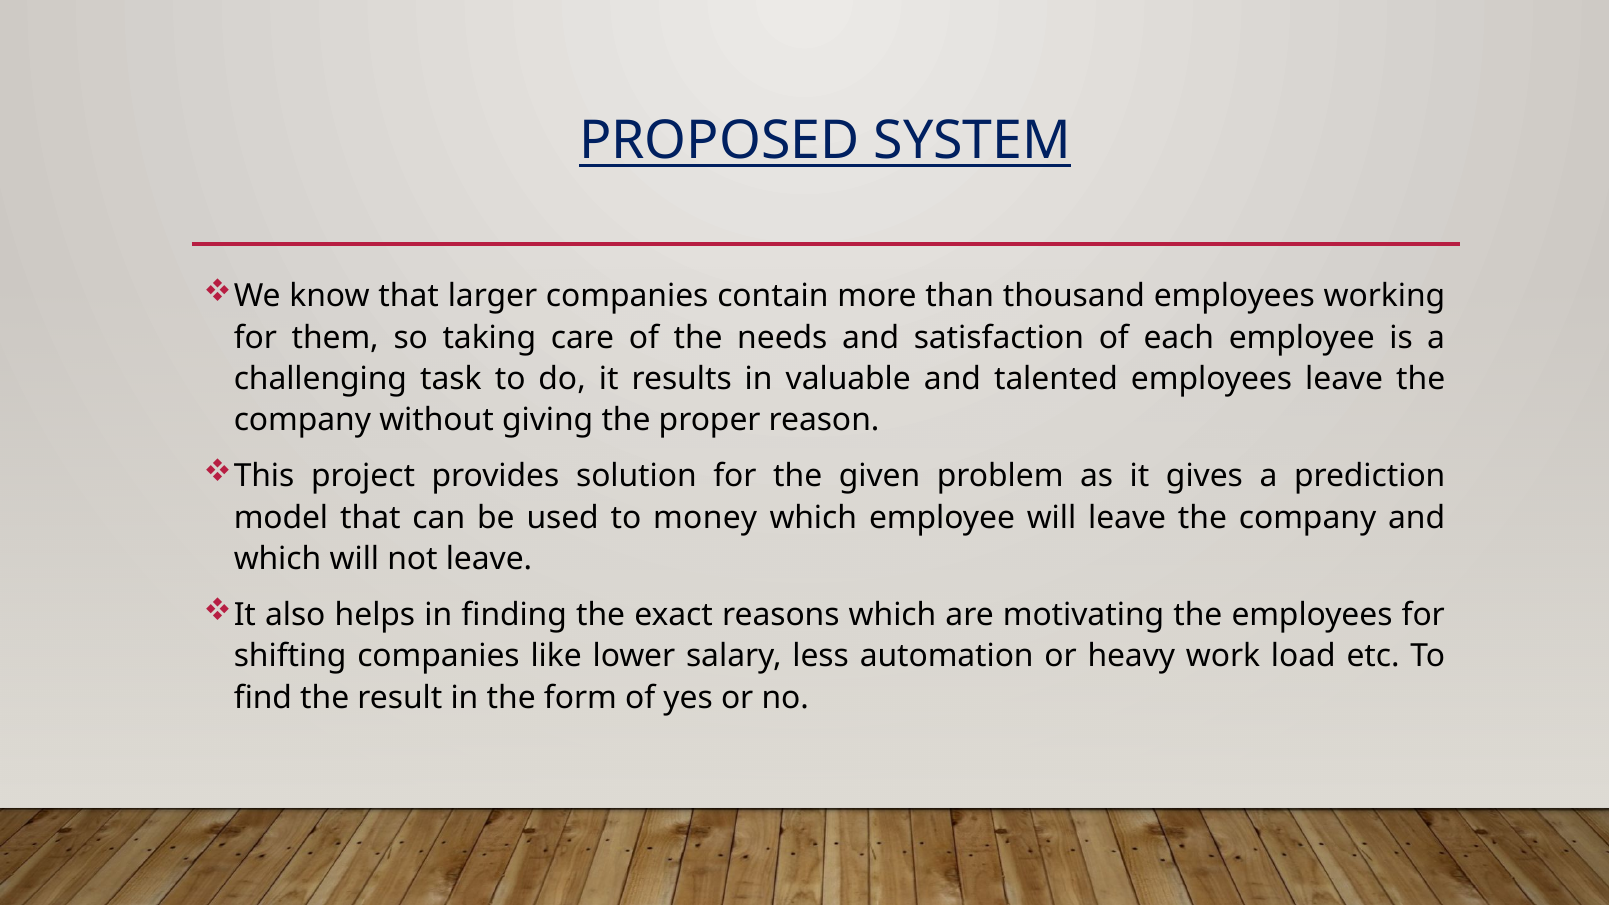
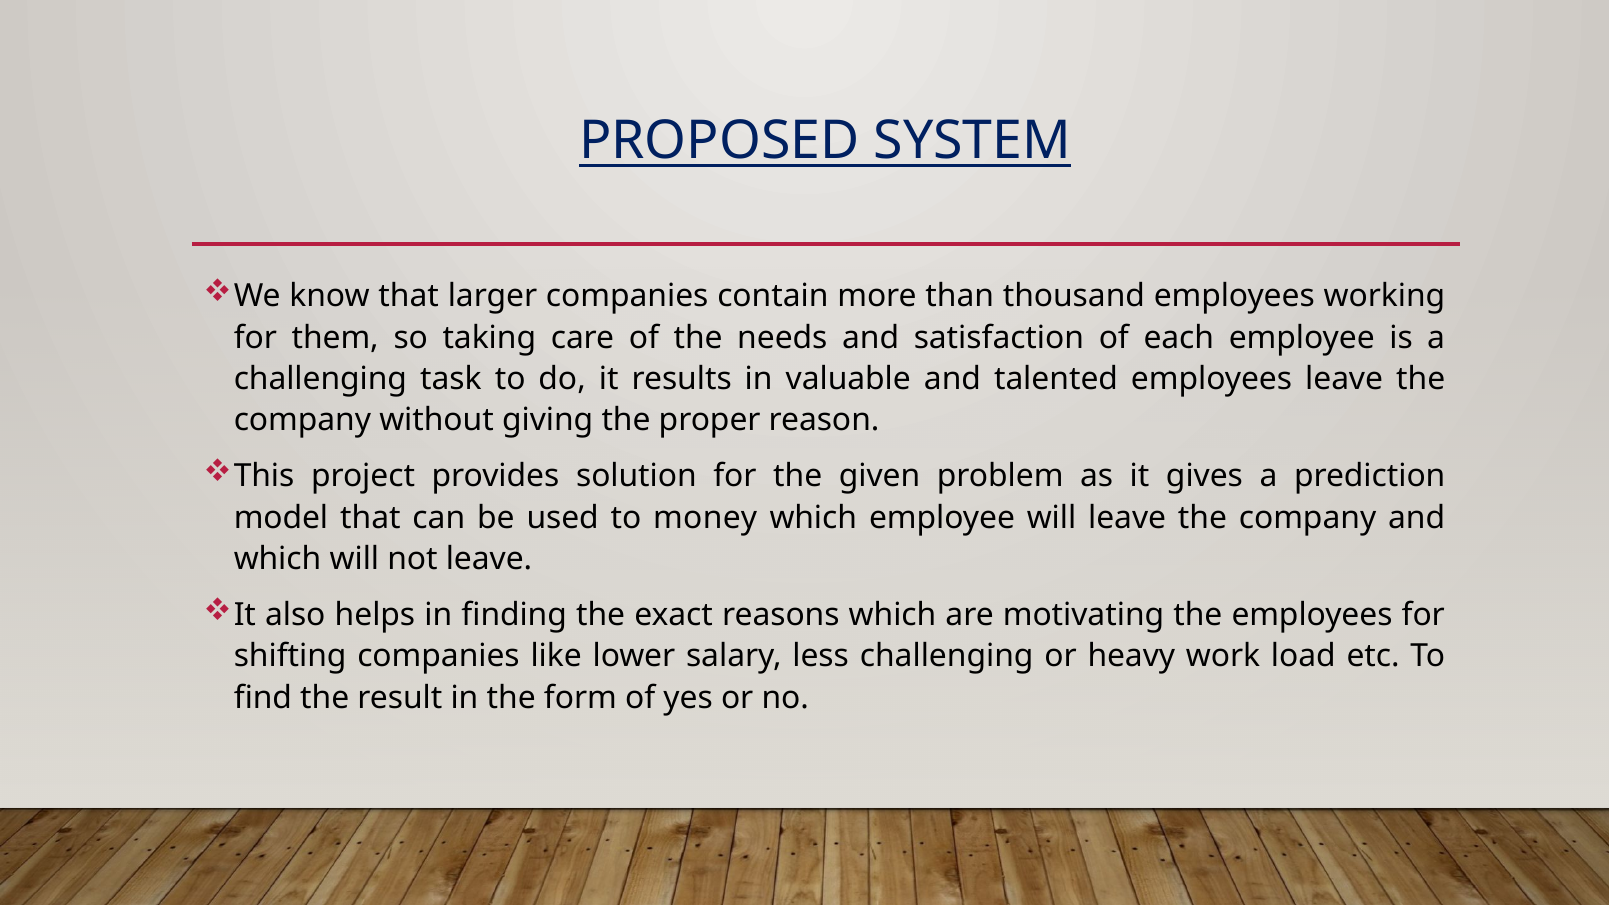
less automation: automation -> challenging
